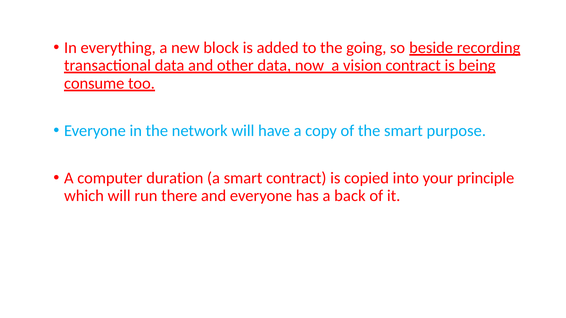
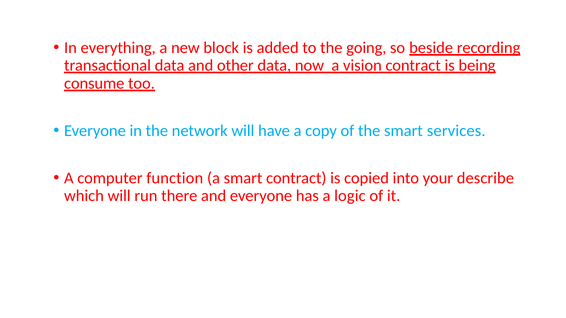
purpose: purpose -> services
duration: duration -> function
principle: principle -> describe
back: back -> logic
